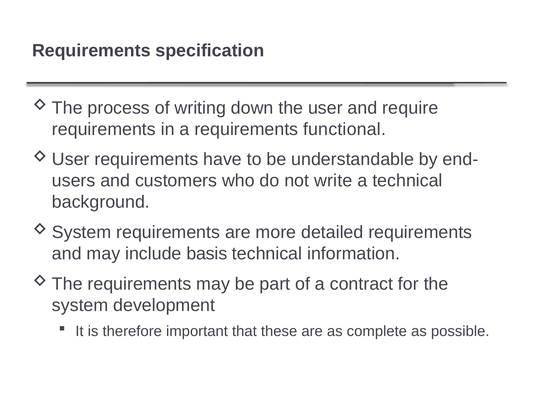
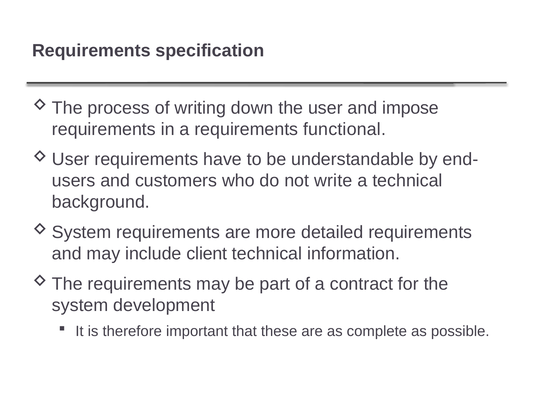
require: require -> impose
basis: basis -> client
